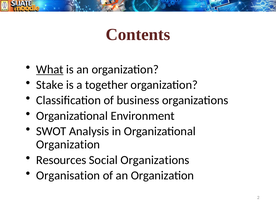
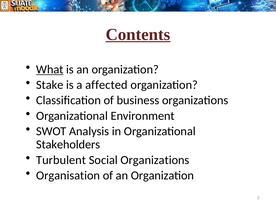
Contents underline: none -> present
together: together -> affected
Organization at (68, 145): Organization -> Stakeholders
Resources: Resources -> Turbulent
